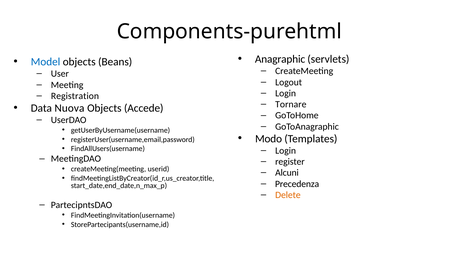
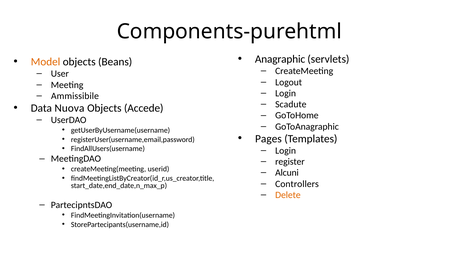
Model colour: blue -> orange
Registration: Registration -> Ammissibile
Tornare: Tornare -> Scadute
Modo: Modo -> Pages
Precedenza: Precedenza -> Controllers
